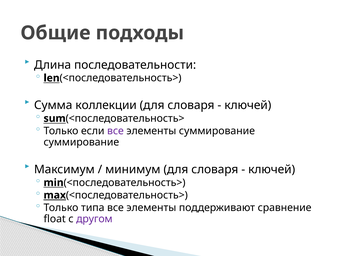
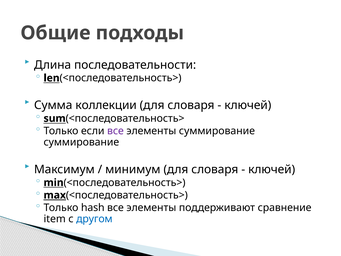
типа: типа -> hash
float: float -> item
другом colour: purple -> blue
